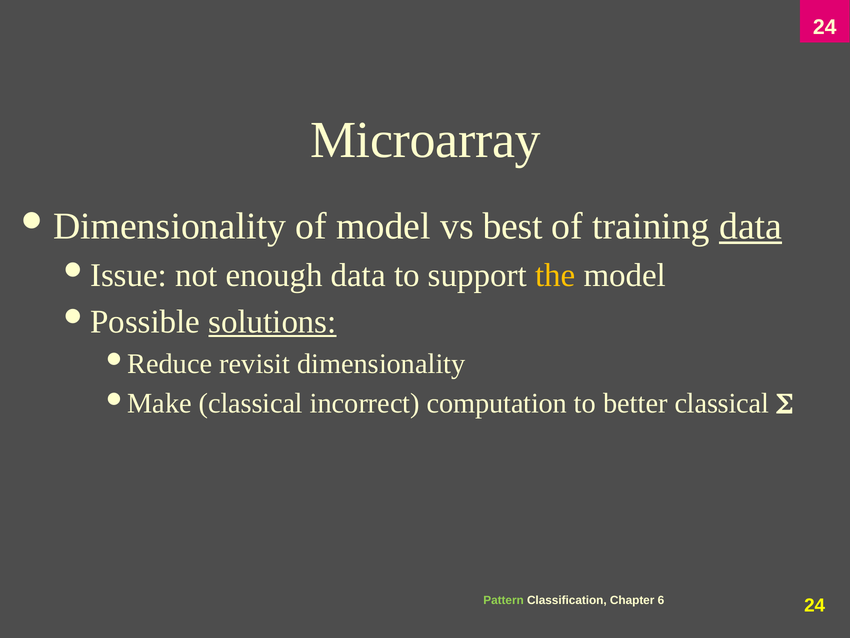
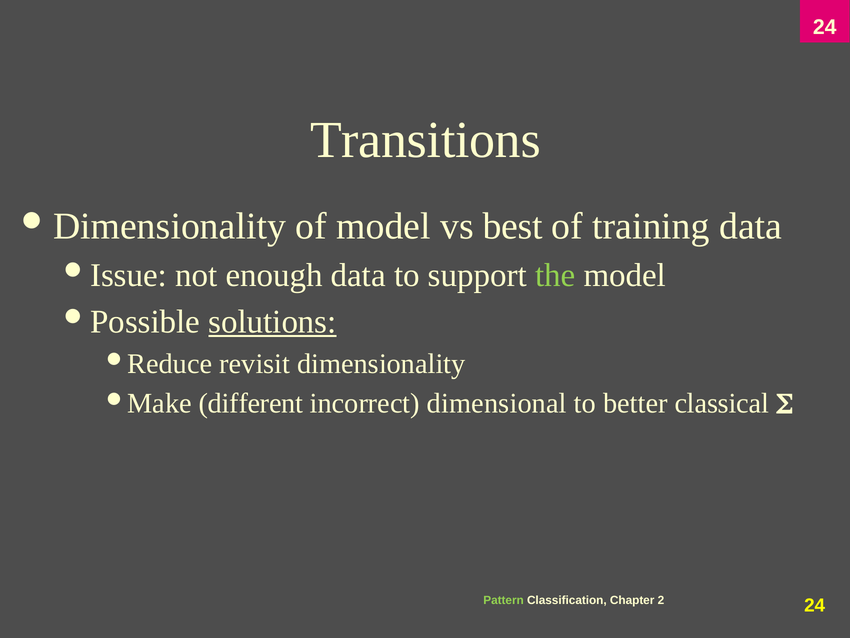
Microarray: Microarray -> Transitions
data at (751, 226) underline: present -> none
the colour: yellow -> light green
classical at (251, 403): classical -> different
computation: computation -> dimensional
6: 6 -> 2
